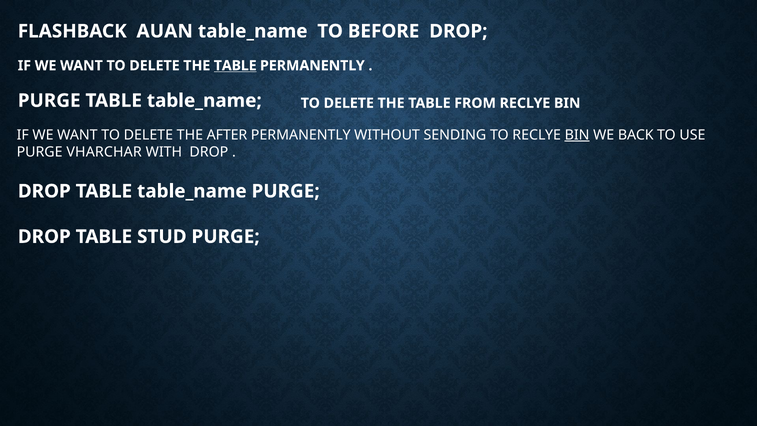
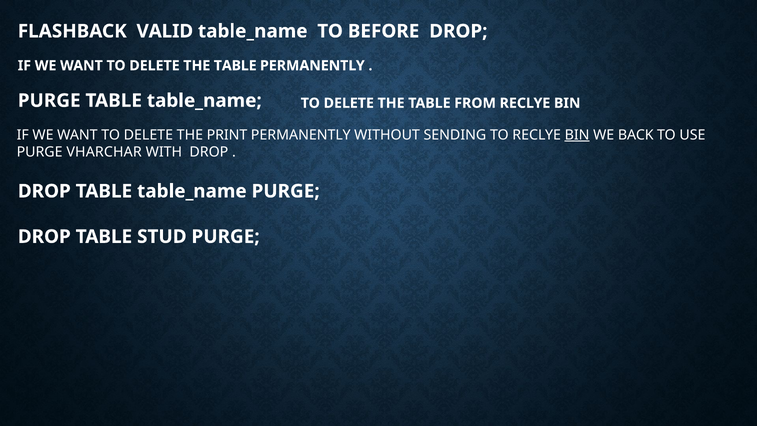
AUAN: AUAN -> VALID
TABLE at (235, 66) underline: present -> none
AFTER: AFTER -> PRINT
